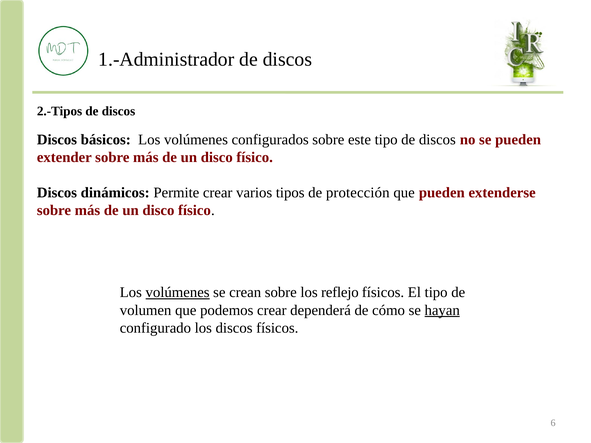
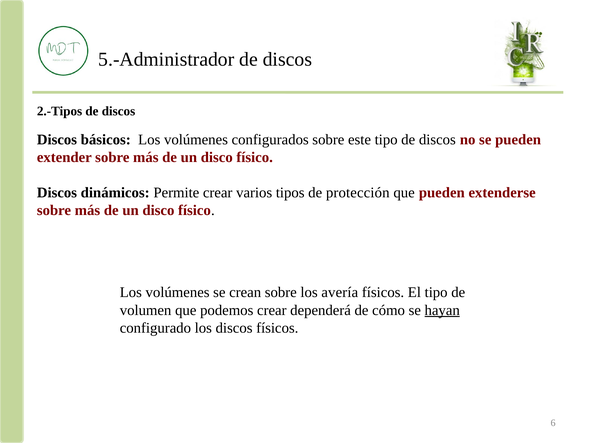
1.-Administrador: 1.-Administrador -> 5.-Administrador
volúmenes at (178, 293) underline: present -> none
reflejo: reflejo -> avería
